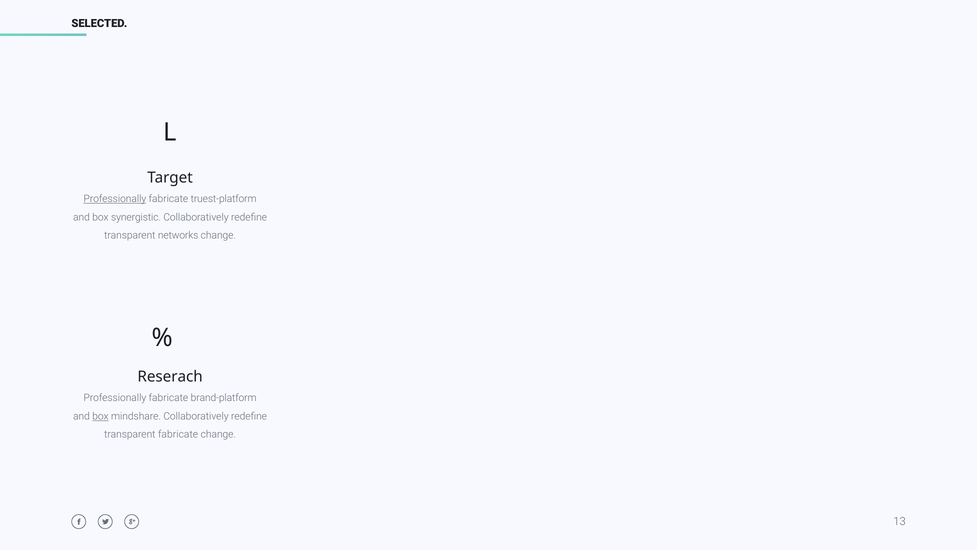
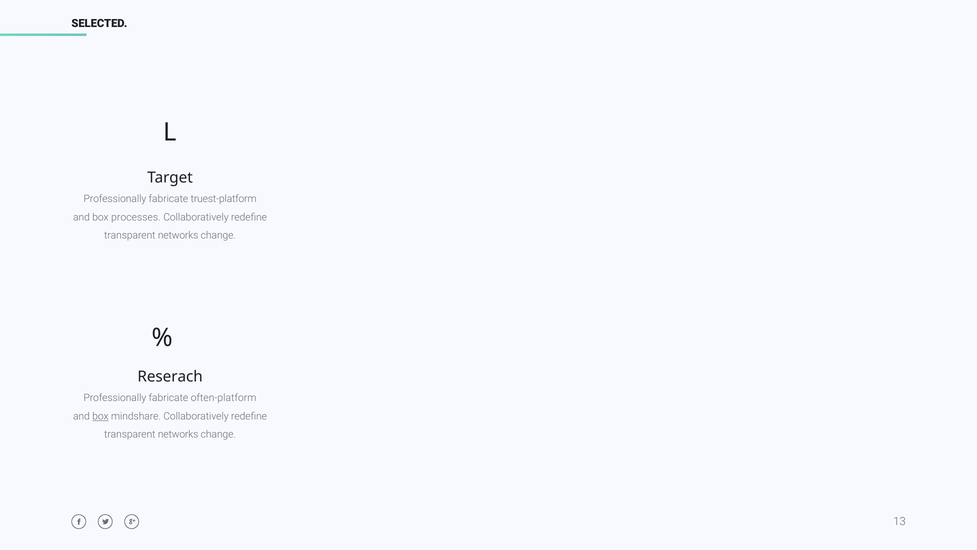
Professionally at (115, 199) underline: present -> none
synergistic: synergistic -> processes
brand-platform: brand-platform -> often-platform
fabricate at (178, 434): fabricate -> networks
